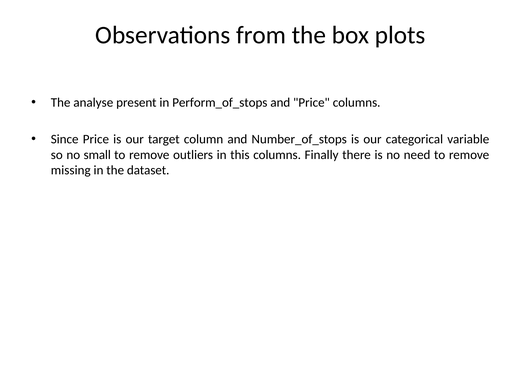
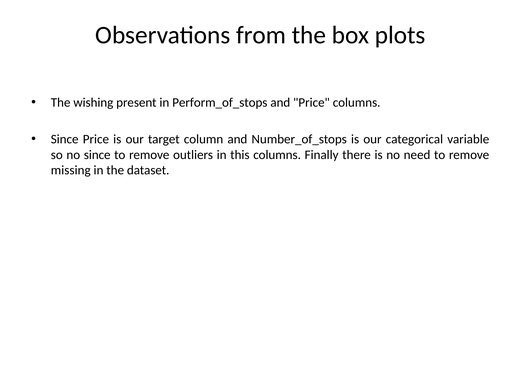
analyse: analyse -> wishing
no small: small -> since
